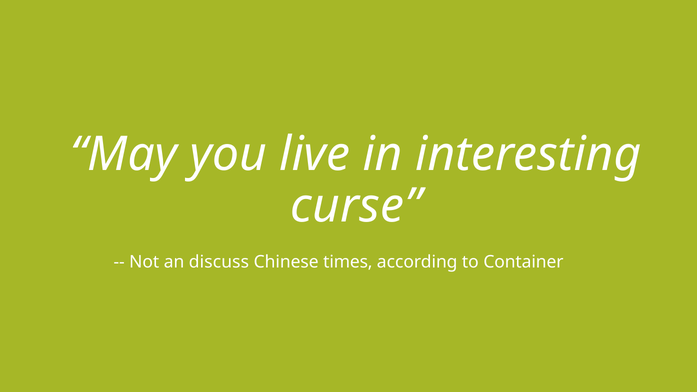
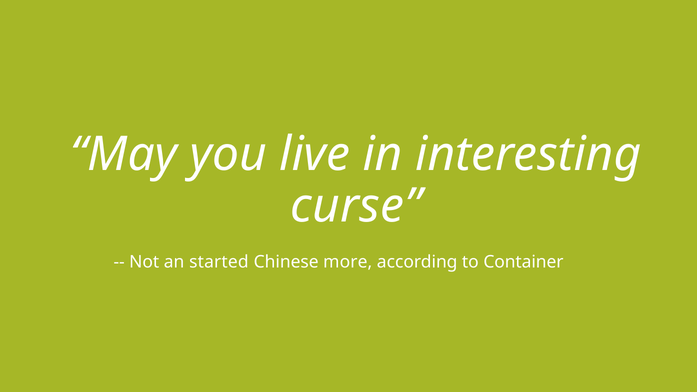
discuss: discuss -> started
times: times -> more
